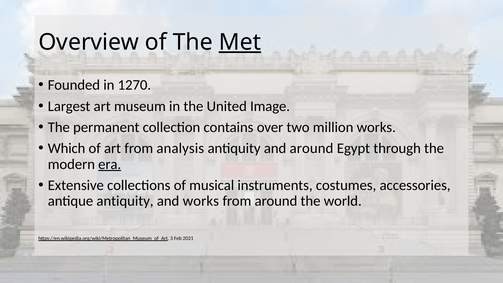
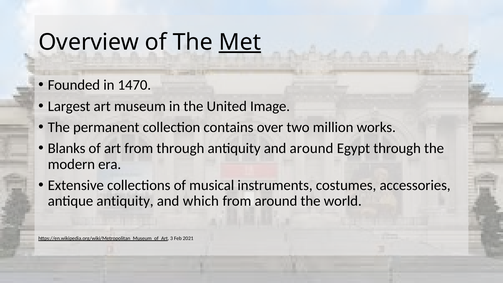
1270: 1270 -> 1470
Which: Which -> Blanks
from analysis: analysis -> through
era underline: present -> none
and works: works -> which
